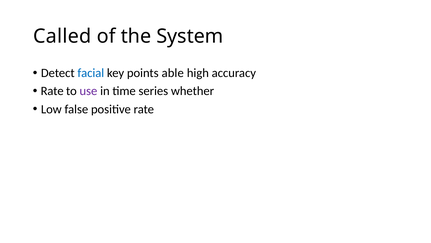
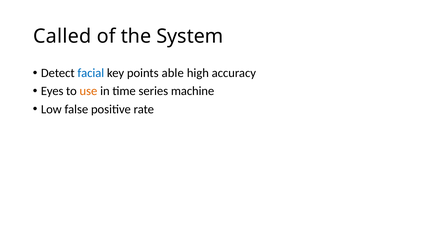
Rate at (52, 91): Rate -> Eyes
use colour: purple -> orange
whether: whether -> machine
